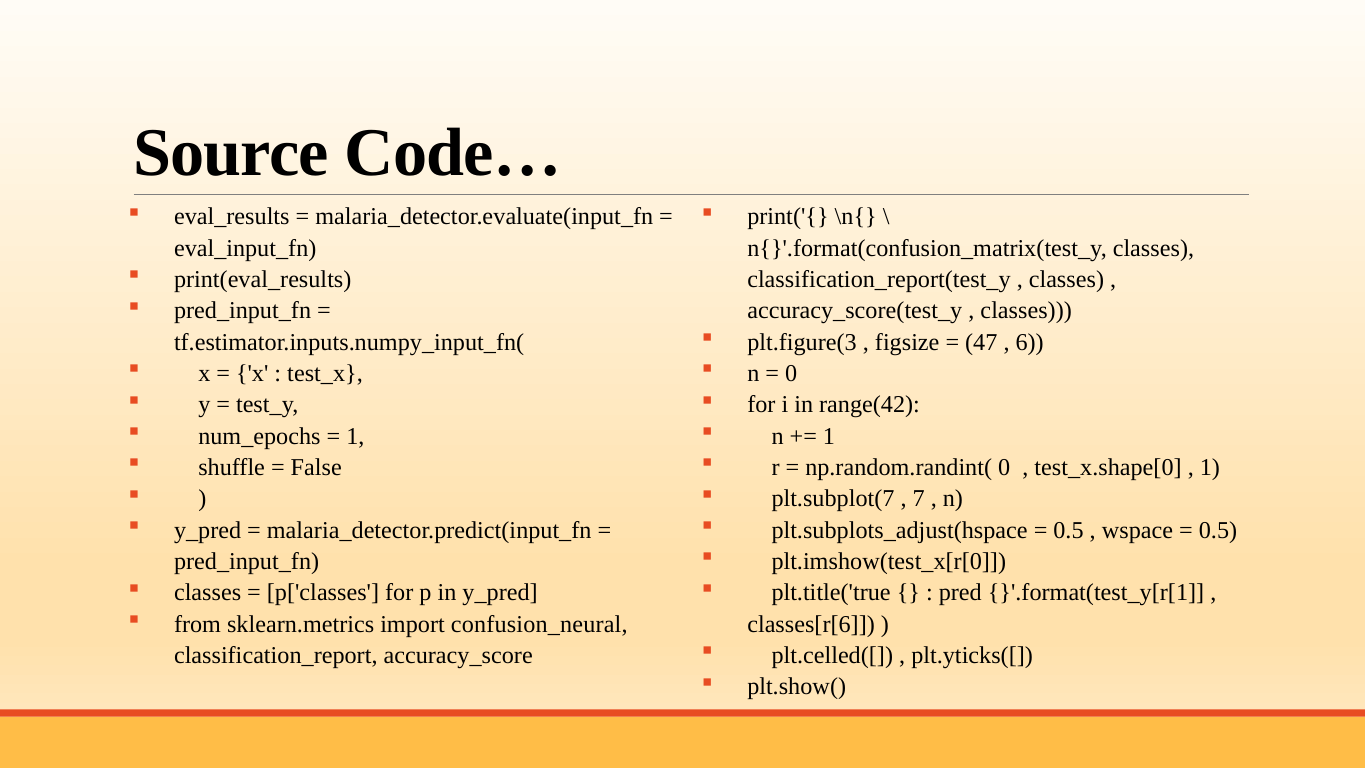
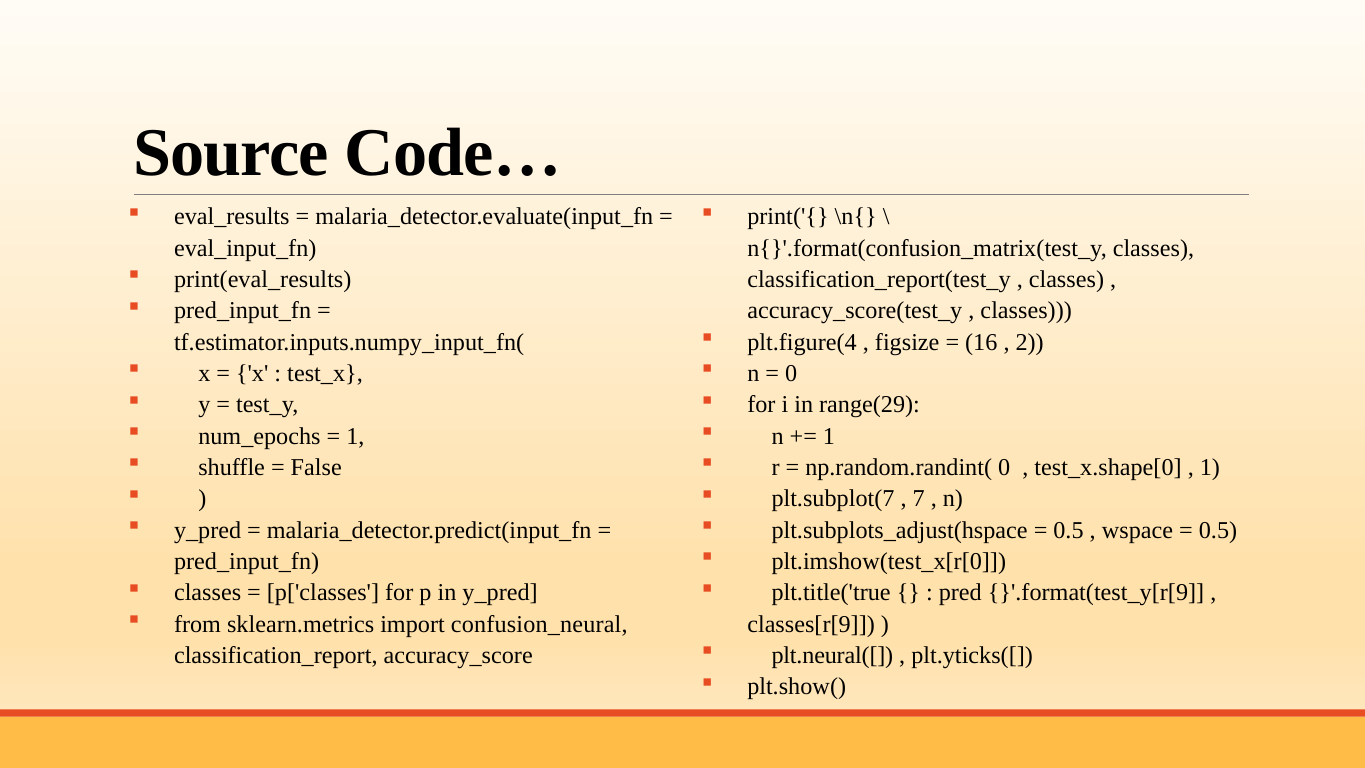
plt.figure(3: plt.figure(3 -> plt.figure(4
47: 47 -> 16
6: 6 -> 2
range(42: range(42 -> range(29
}'.format(test_y[r[1: }'.format(test_y[r[1 -> }'.format(test_y[r[9
classes[r[6: classes[r[6 -> classes[r[9
plt.celled([: plt.celled([ -> plt.neural([
